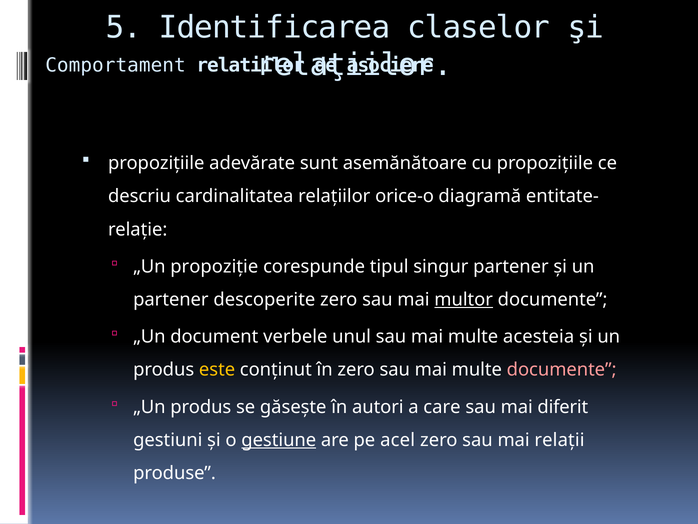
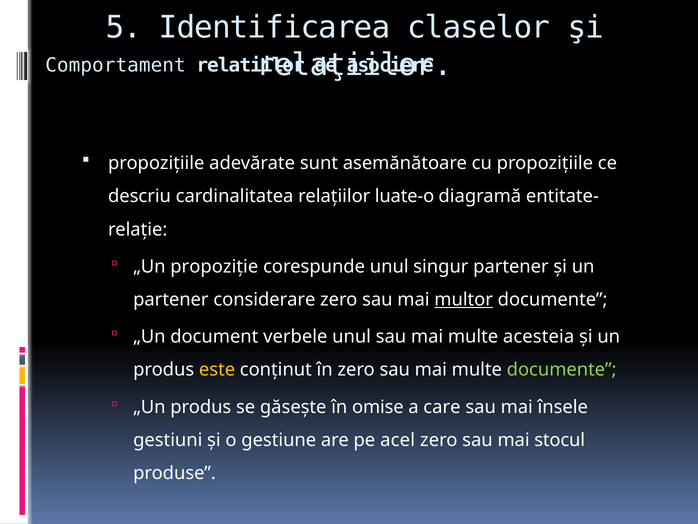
orice-o: orice-o -> luate-o
corespunde tipul: tipul -> unul
descoperite: descoperite -> considerare
documente at (562, 370) colour: pink -> light green
autori: autori -> omise
diferit: diferit -> însele
gestiune underline: present -> none
relaţii: relaţii -> stocul
